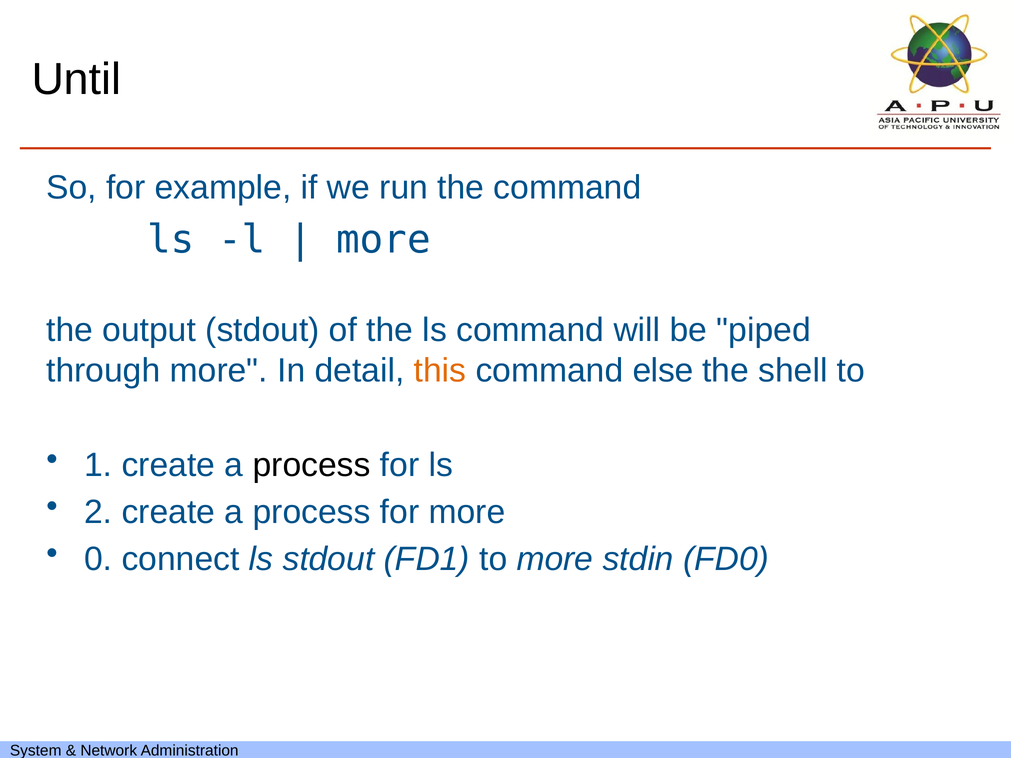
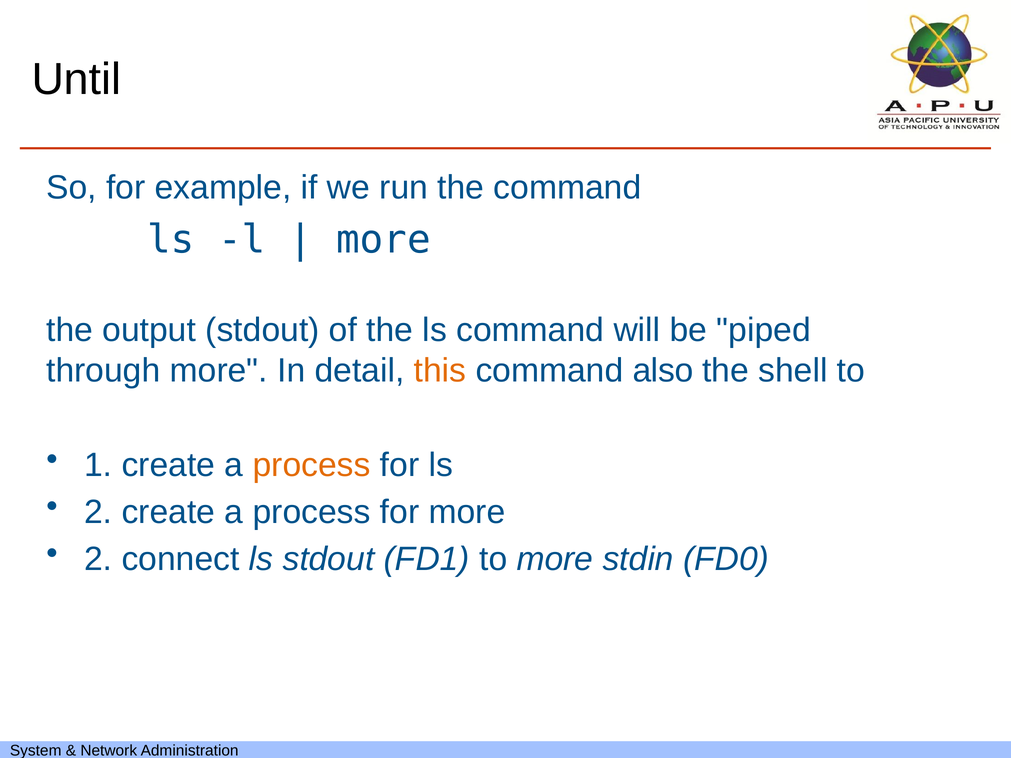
else: else -> also
process at (312, 465) colour: black -> orange
0 at (98, 560): 0 -> 2
